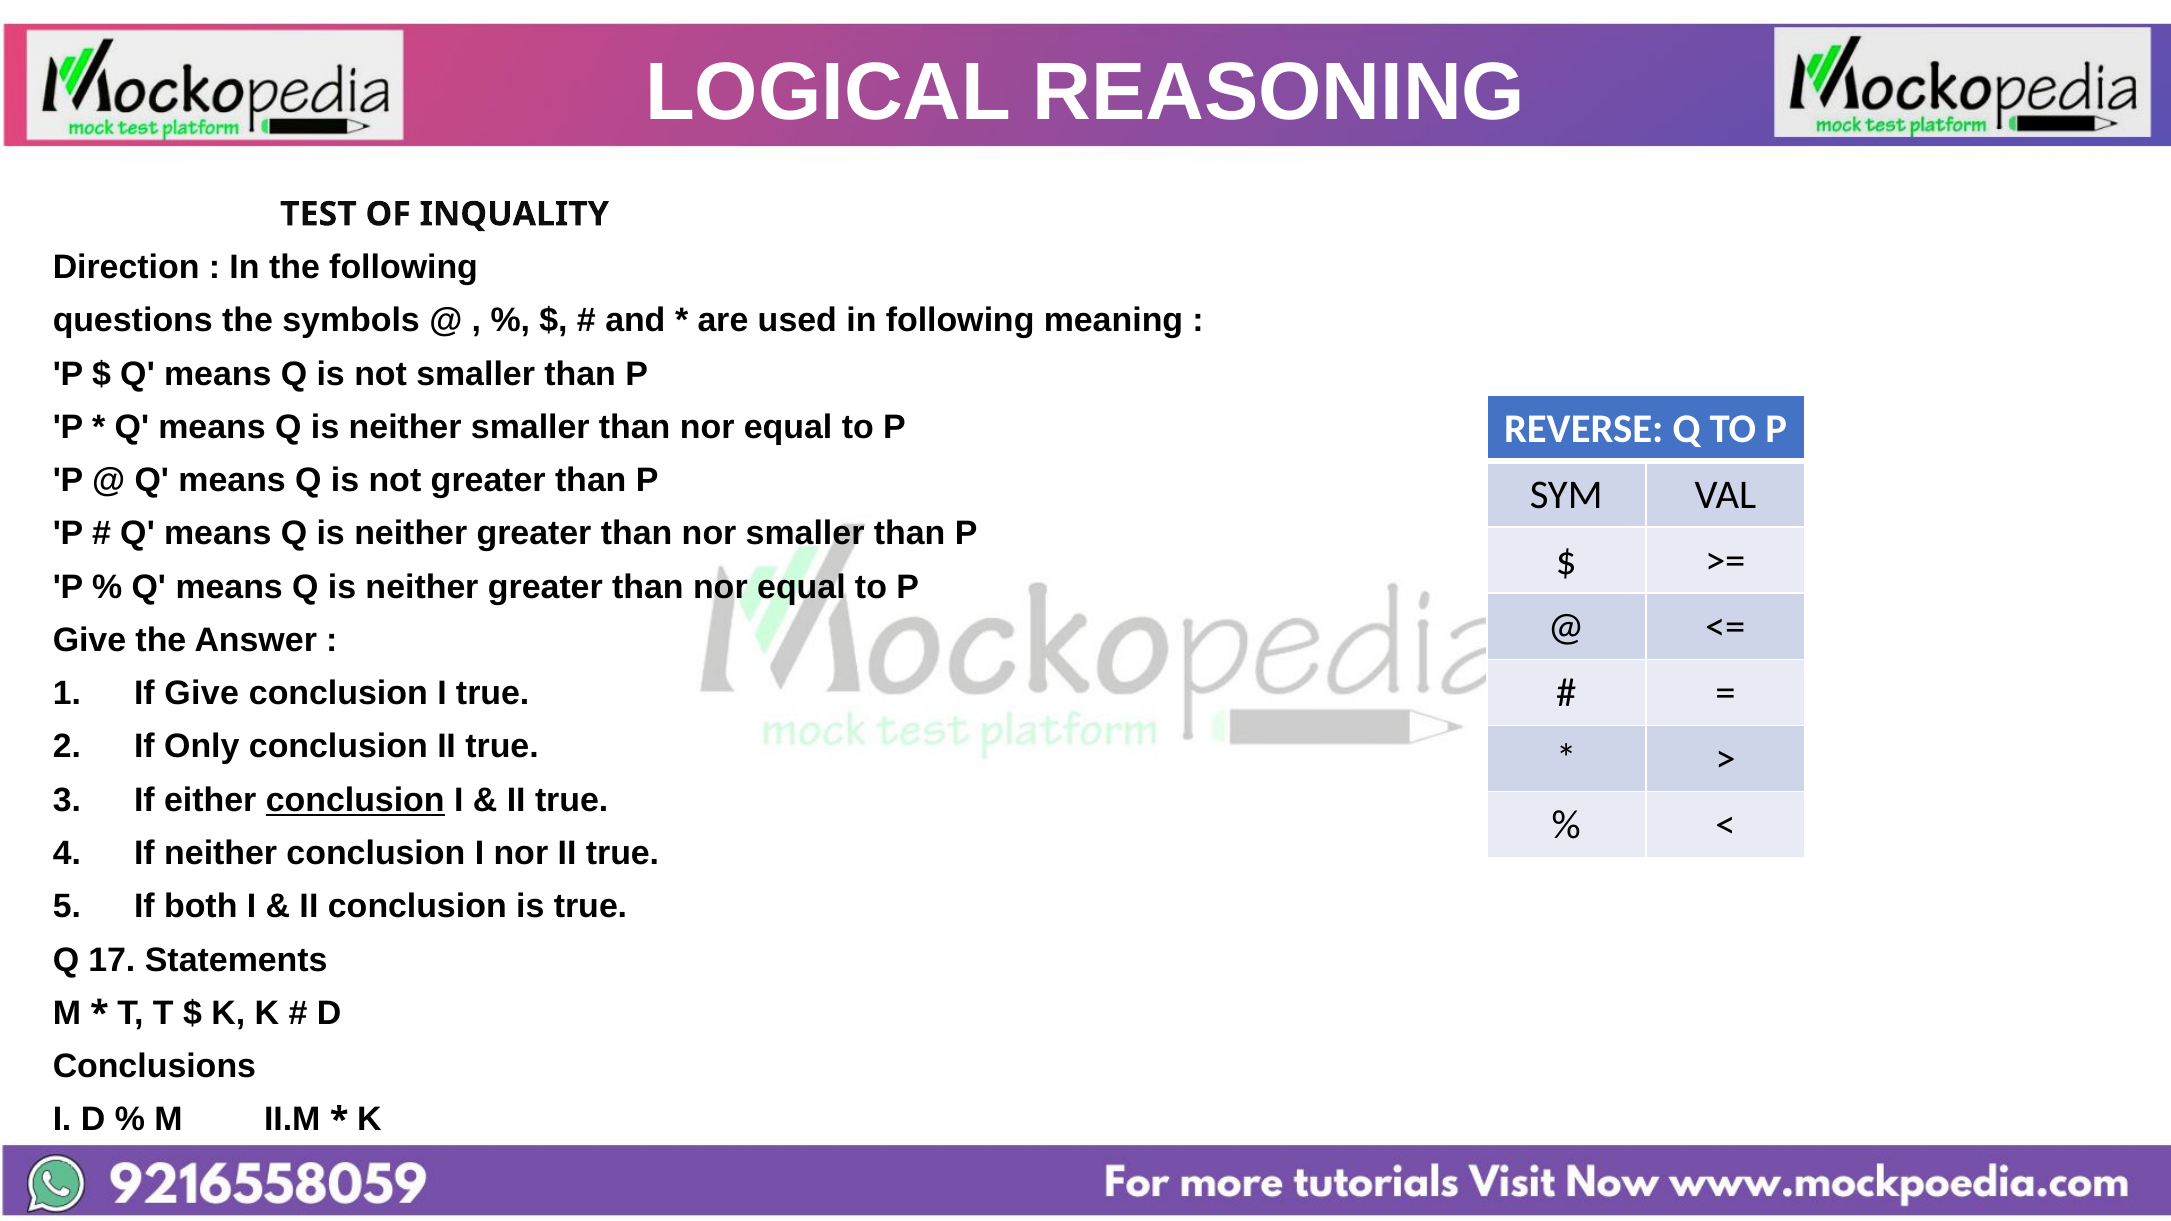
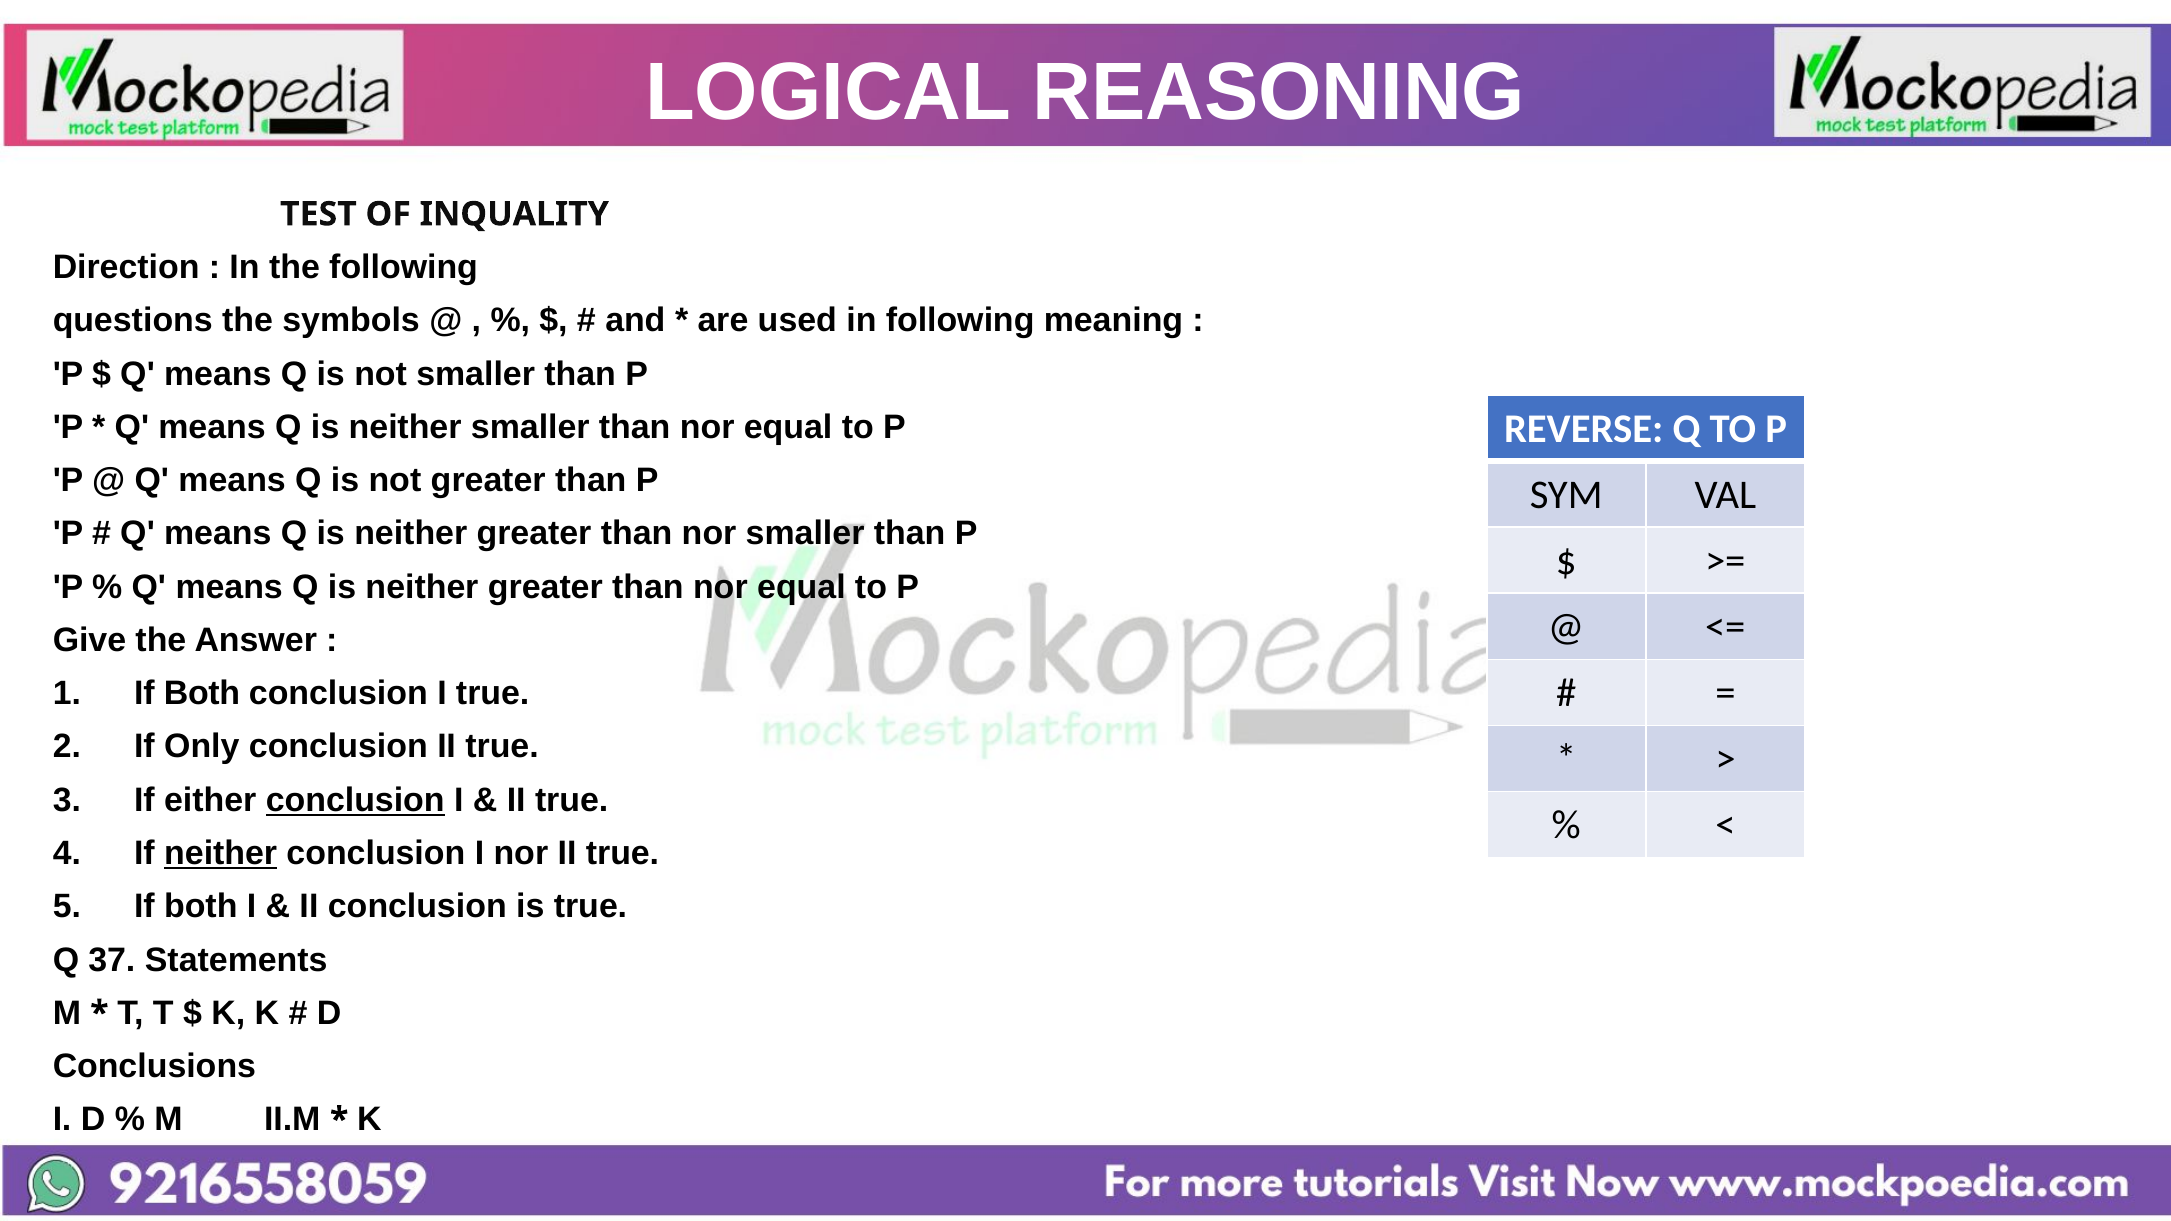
Give at (202, 694): Give -> Both
neither at (221, 853) underline: none -> present
17: 17 -> 37
